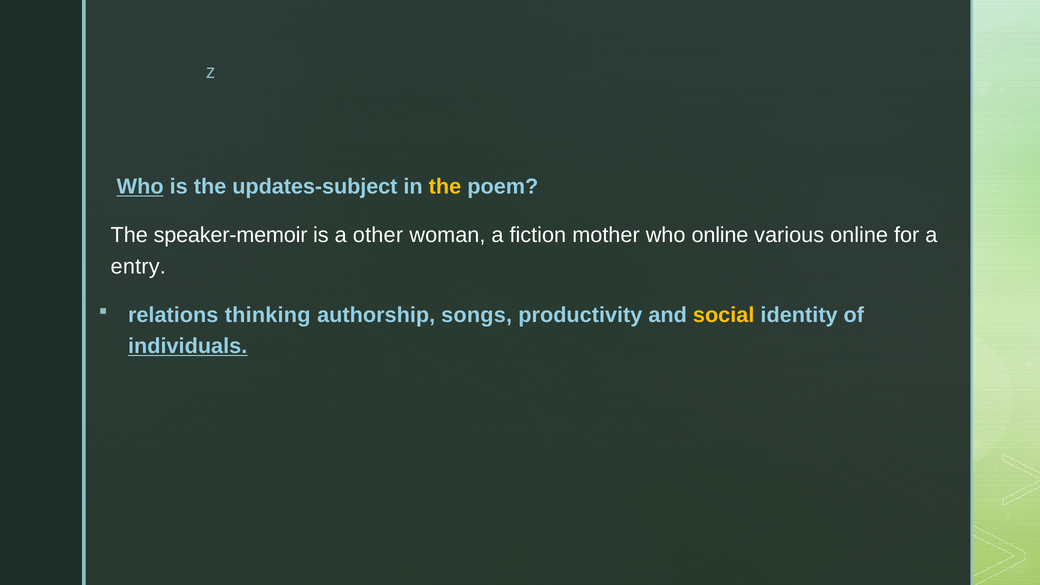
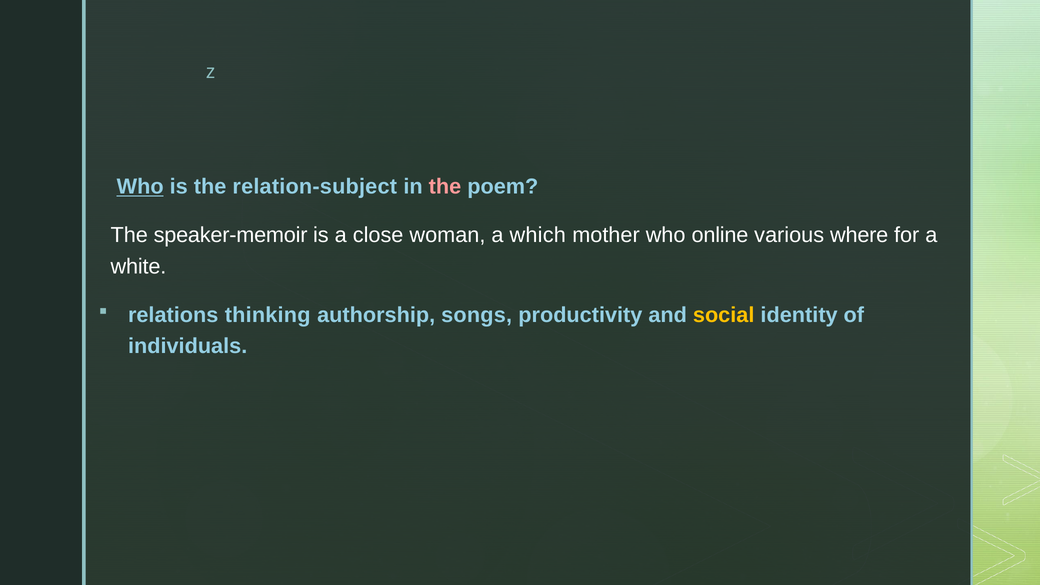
updates-subject: updates-subject -> relation-subject
the at (445, 187) colour: yellow -> pink
other: other -> close
fiction: fiction -> which
various online: online -> where
entry: entry -> white
individuals underline: present -> none
